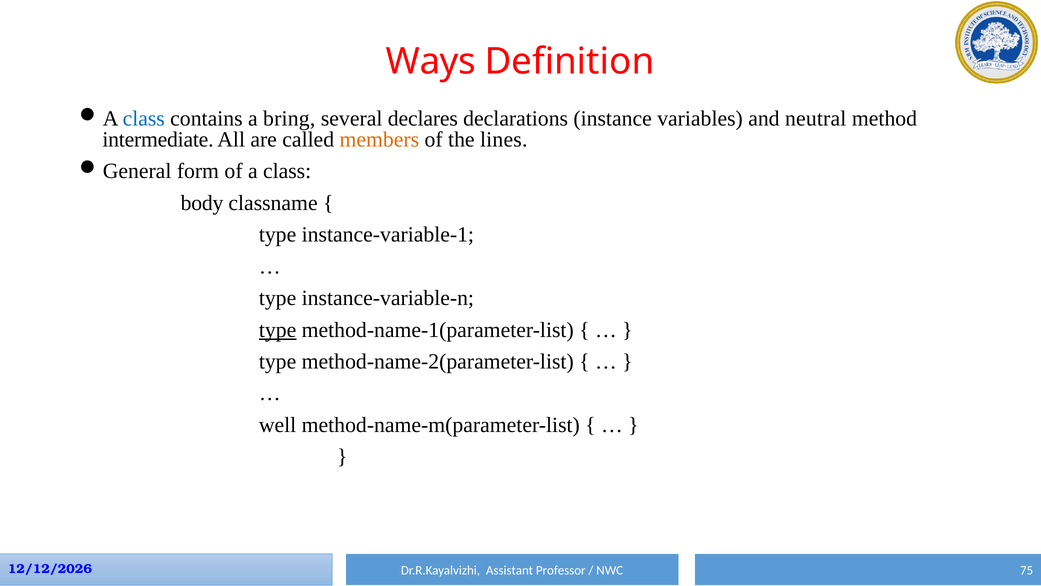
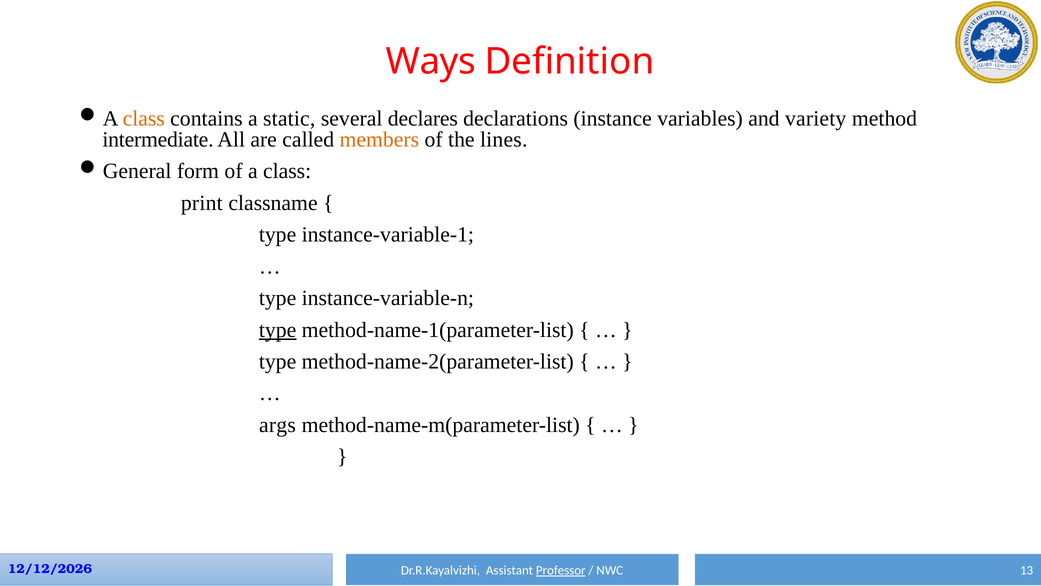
class at (144, 119) colour: blue -> orange
bring: bring -> static
neutral: neutral -> variety
body: body -> print
well: well -> args
75: 75 -> 13
Professor underline: none -> present
